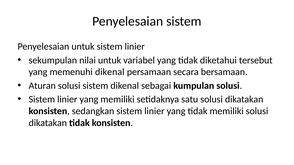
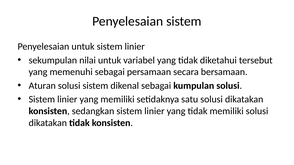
memenuhi dikenal: dikenal -> sebagai
